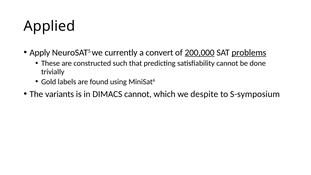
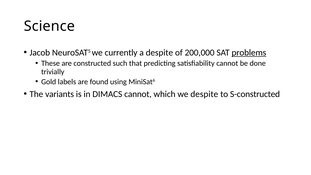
Applied: Applied -> Science
Apply: Apply -> Jacob
a convert: convert -> despite
200,000 underline: present -> none
S-symposium: S-symposium -> S-constructed
